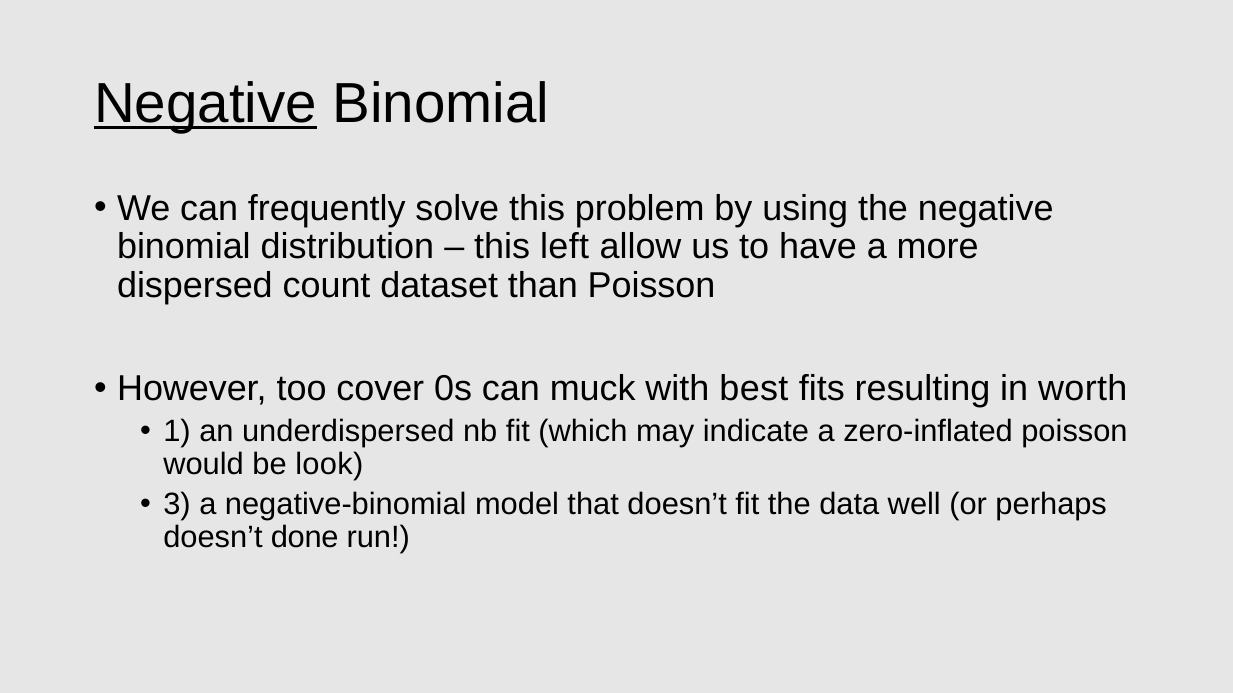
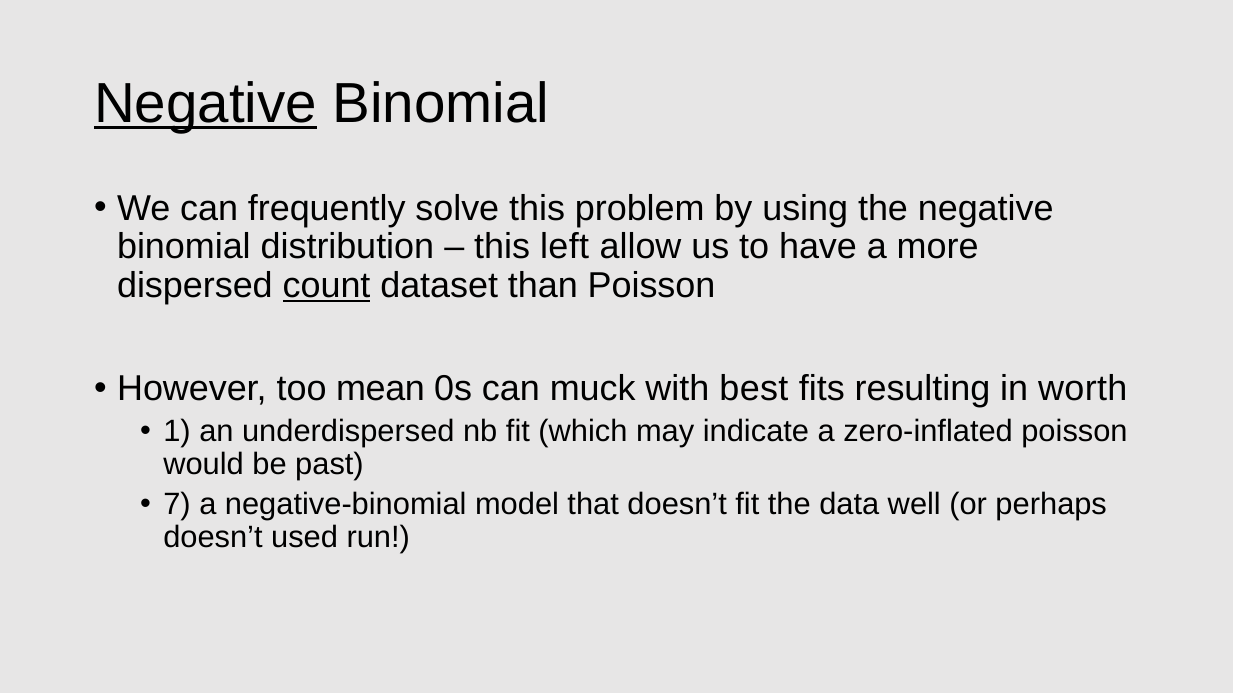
count underline: none -> present
cover: cover -> mean
look: look -> past
3: 3 -> 7
done: done -> used
